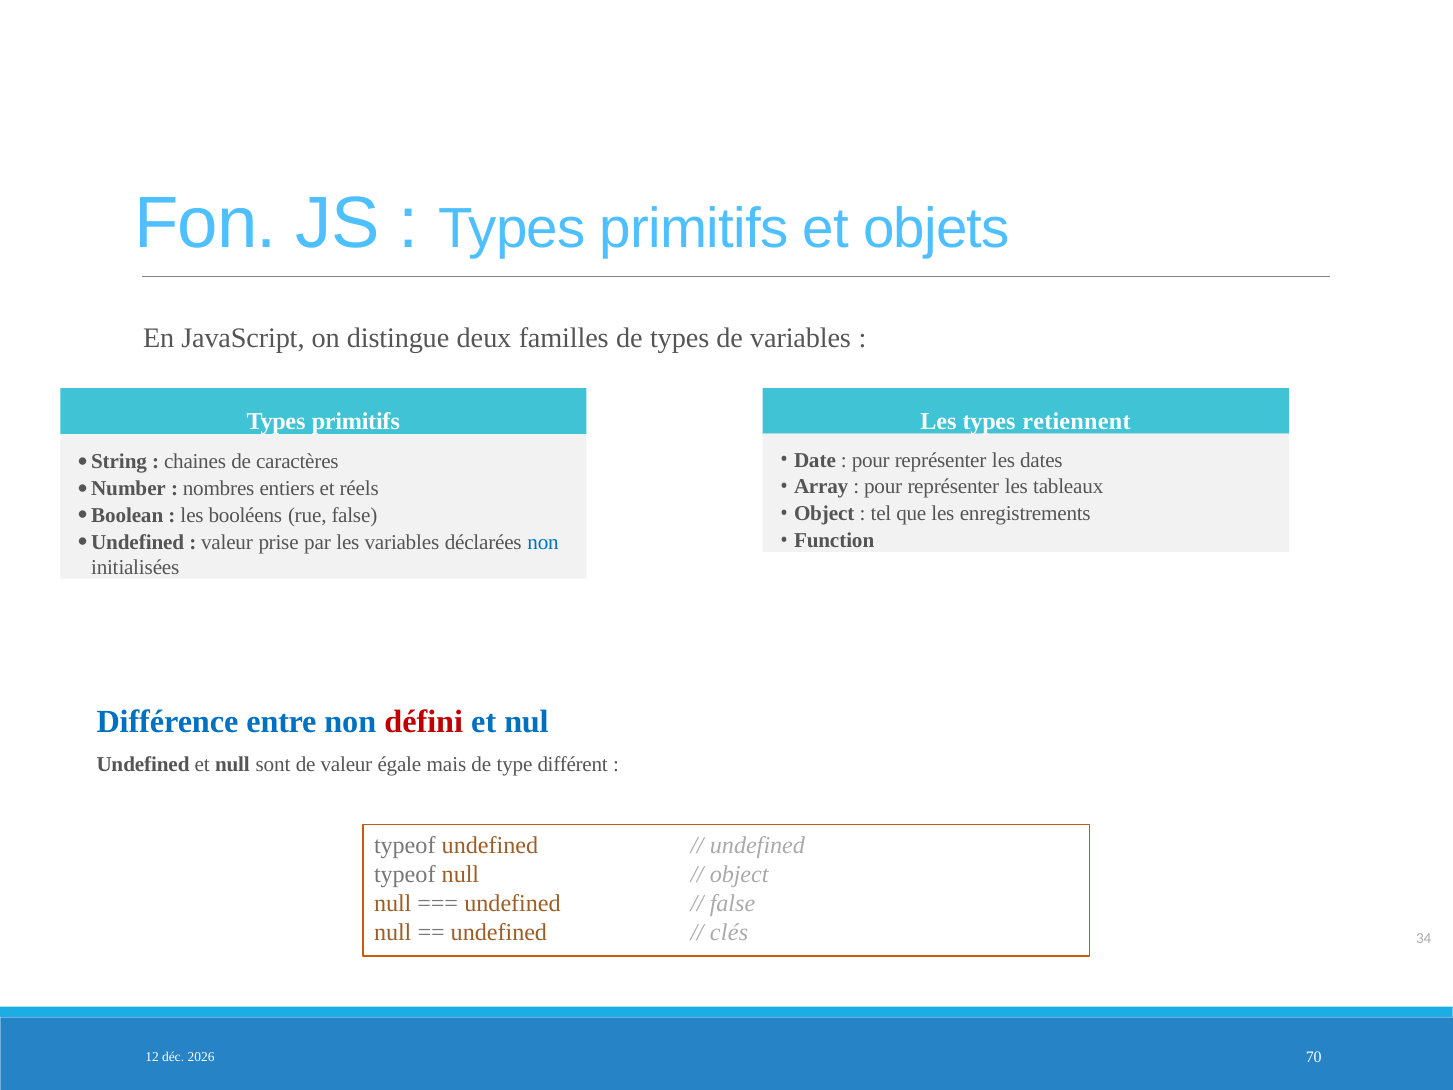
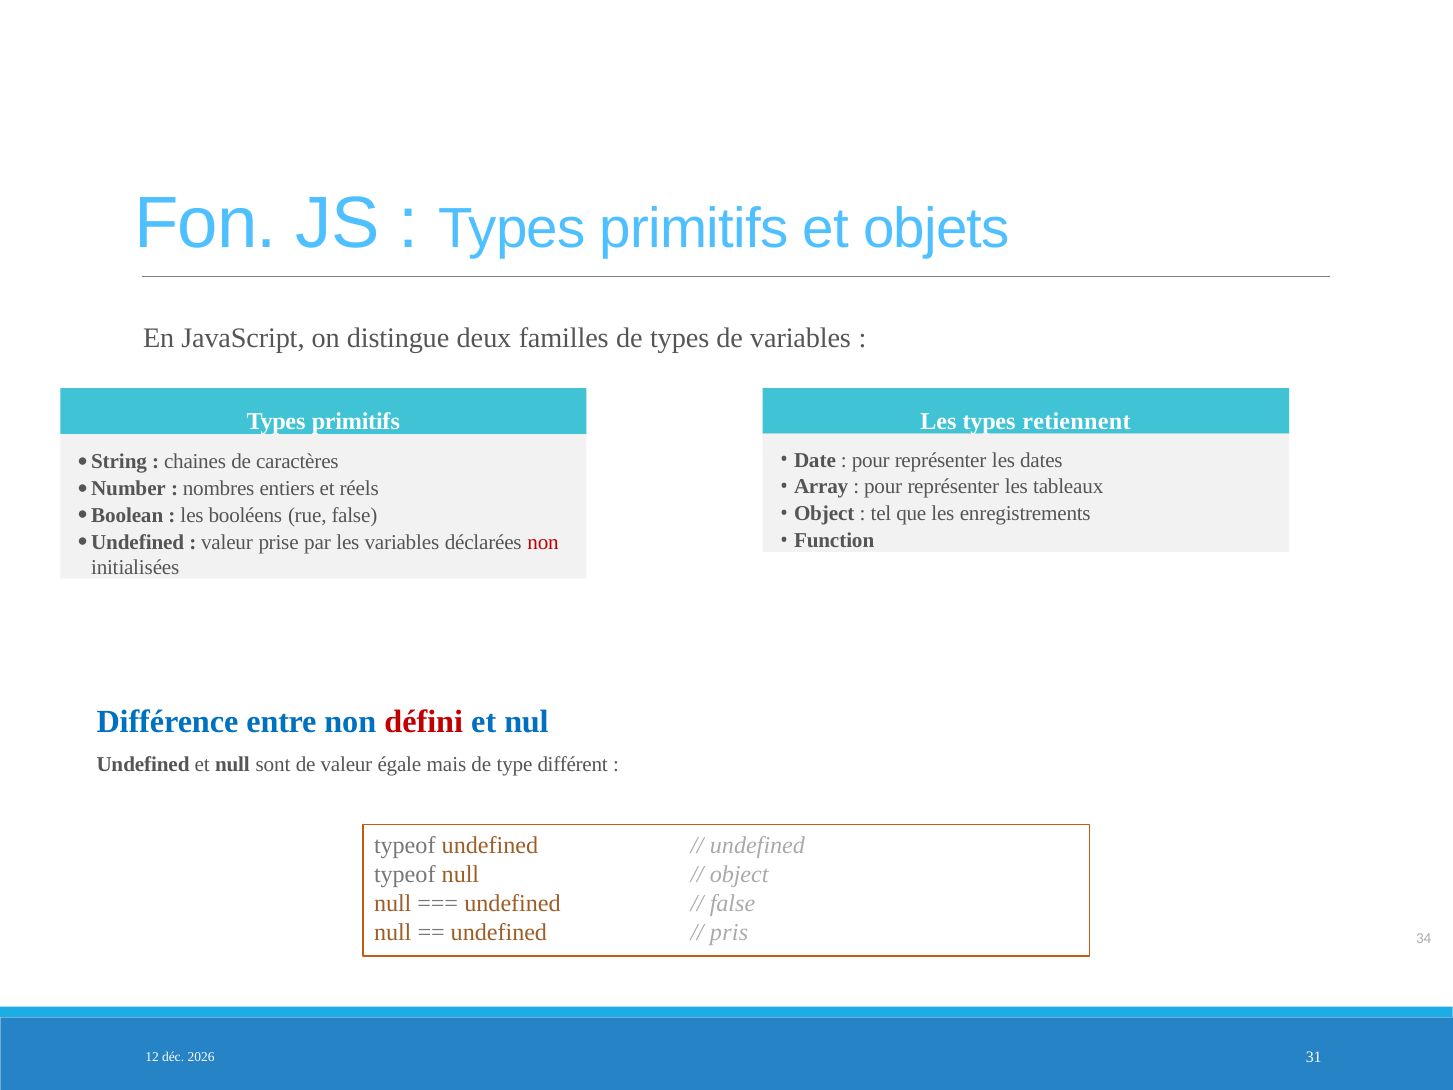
non at (543, 542) colour: blue -> red
clés: clés -> pris
70: 70 -> 31
